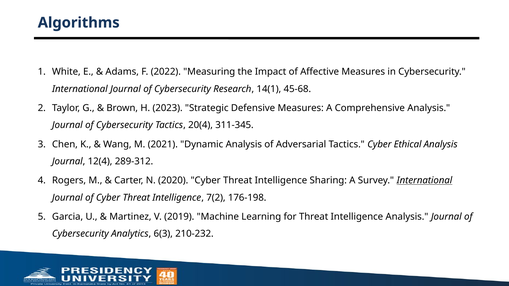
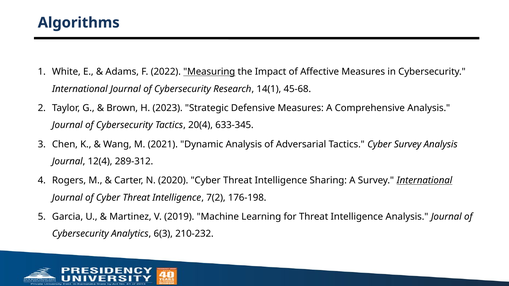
Measuring underline: none -> present
311-345: 311-345 -> 633-345
Cyber Ethical: Ethical -> Survey
